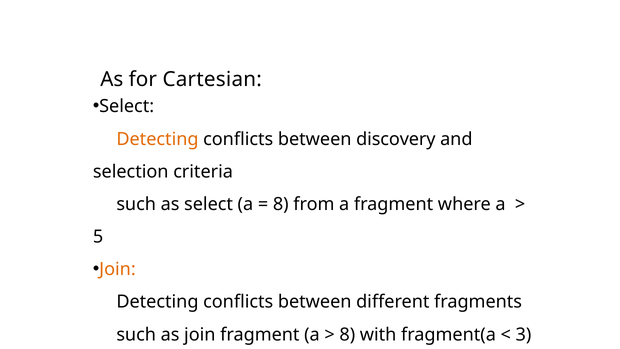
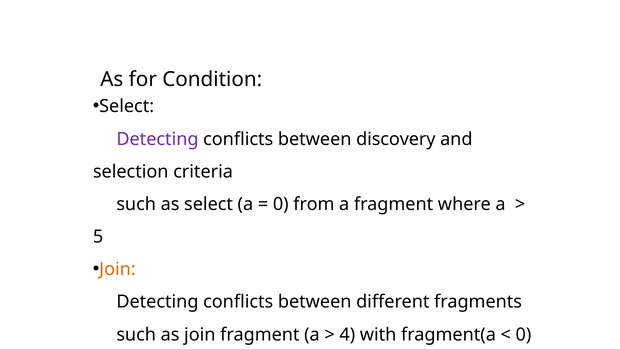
Cartesian: Cartesian -> Condition
Detecting at (157, 139) colour: orange -> purple
8 at (281, 204): 8 -> 0
8 at (347, 334): 8 -> 4
3 at (523, 334): 3 -> 0
